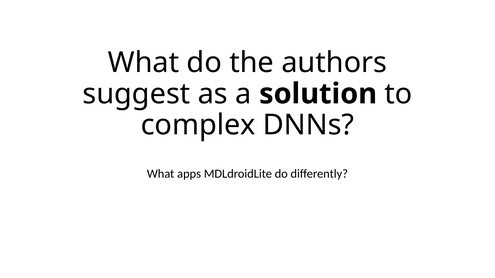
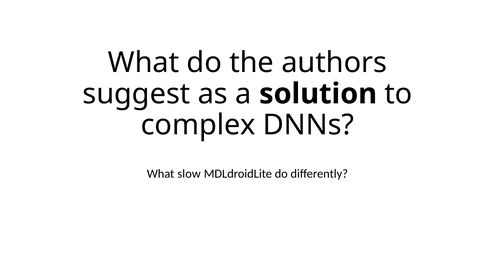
apps: apps -> slow
